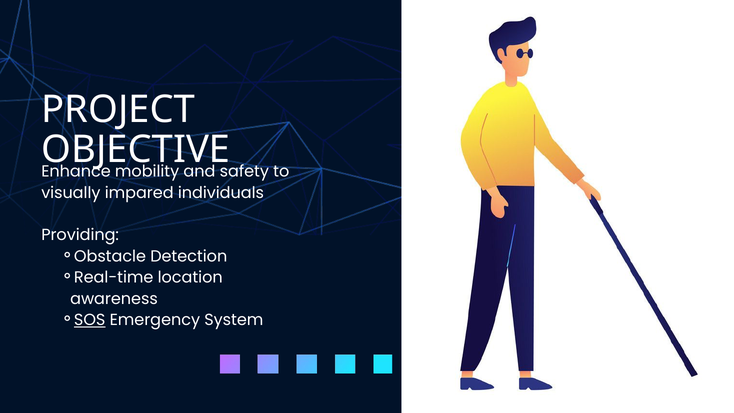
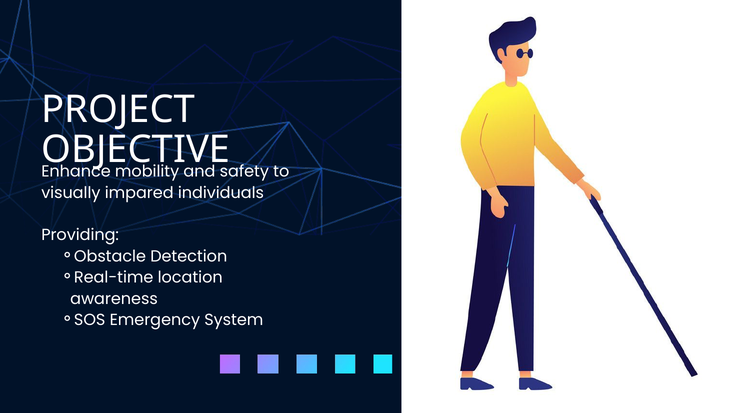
SOS underline: present -> none
